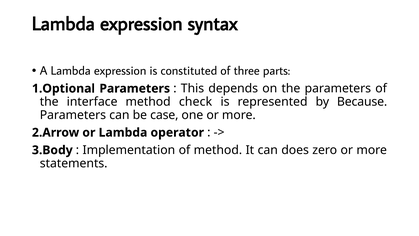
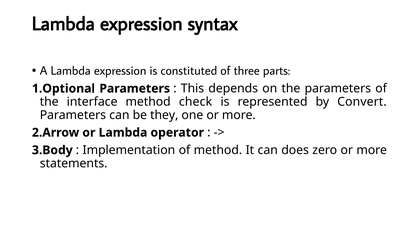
Because: Because -> Convert
case: case -> they
